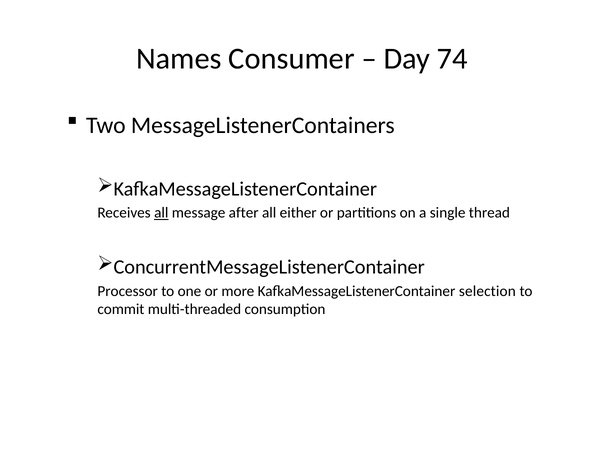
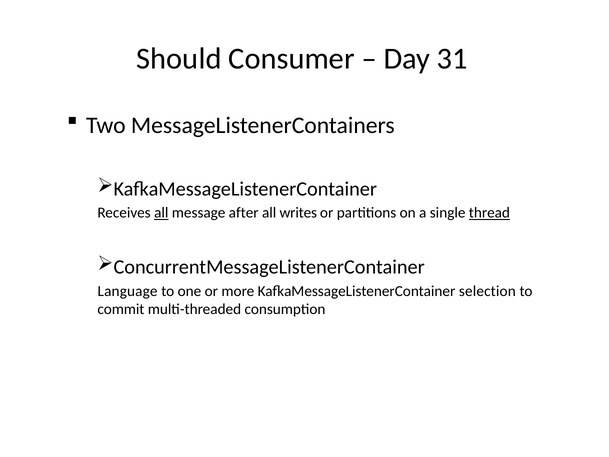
Names: Names -> Should
74: 74 -> 31
either: either -> writes
thread underline: none -> present
Processor: Processor -> Language
